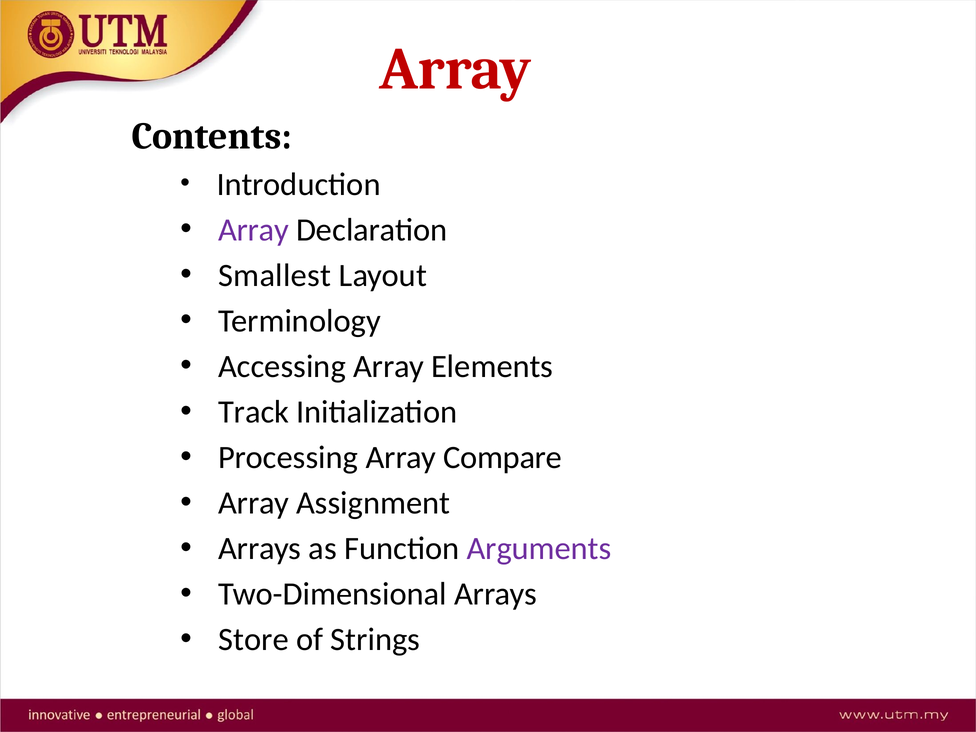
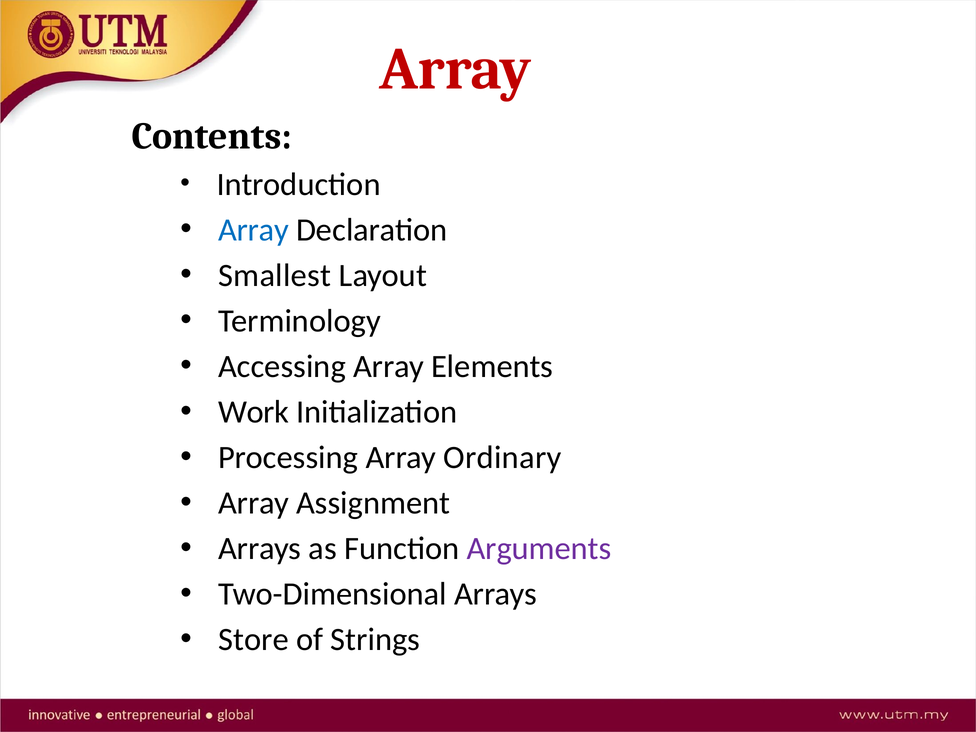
Array at (254, 230) colour: purple -> blue
Track: Track -> Work
Compare: Compare -> Ordinary
